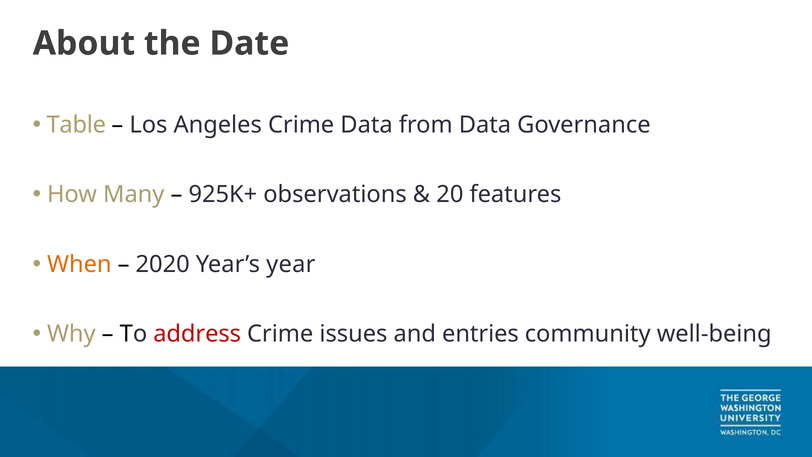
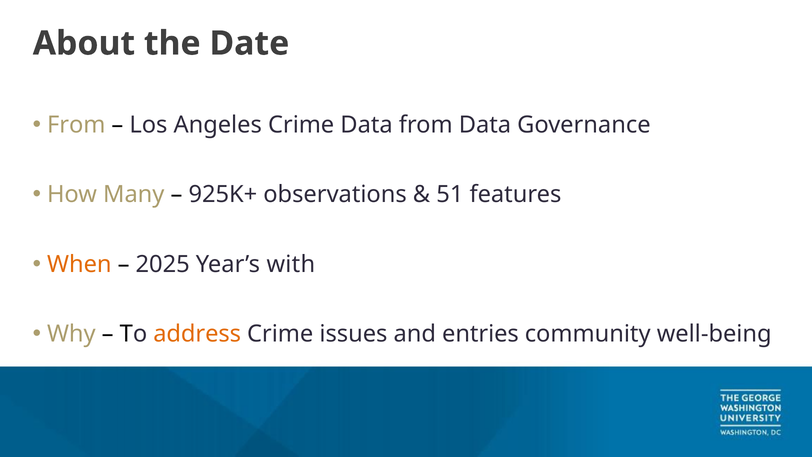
Table at (76, 125): Table -> From
20: 20 -> 51
2020: 2020 -> 2025
year: year -> with
address colour: red -> orange
